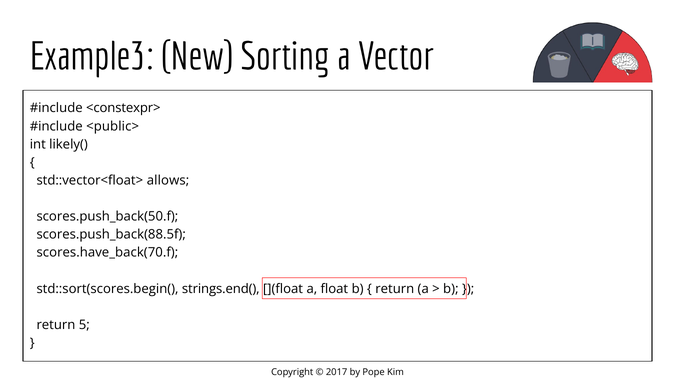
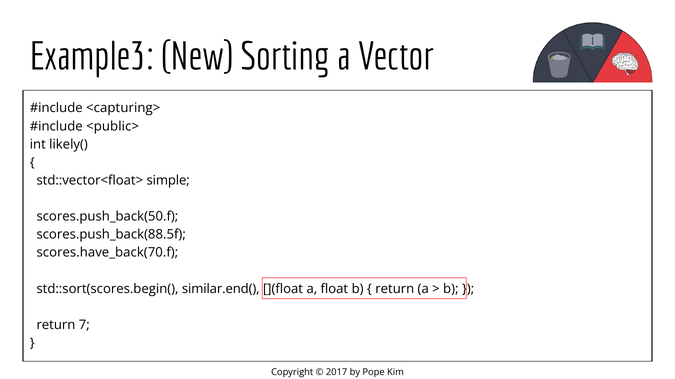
<constexpr>: <constexpr> -> <capturing>
allows: allows -> simple
strings.end(: strings.end( -> similar.end(
5: 5 -> 7
